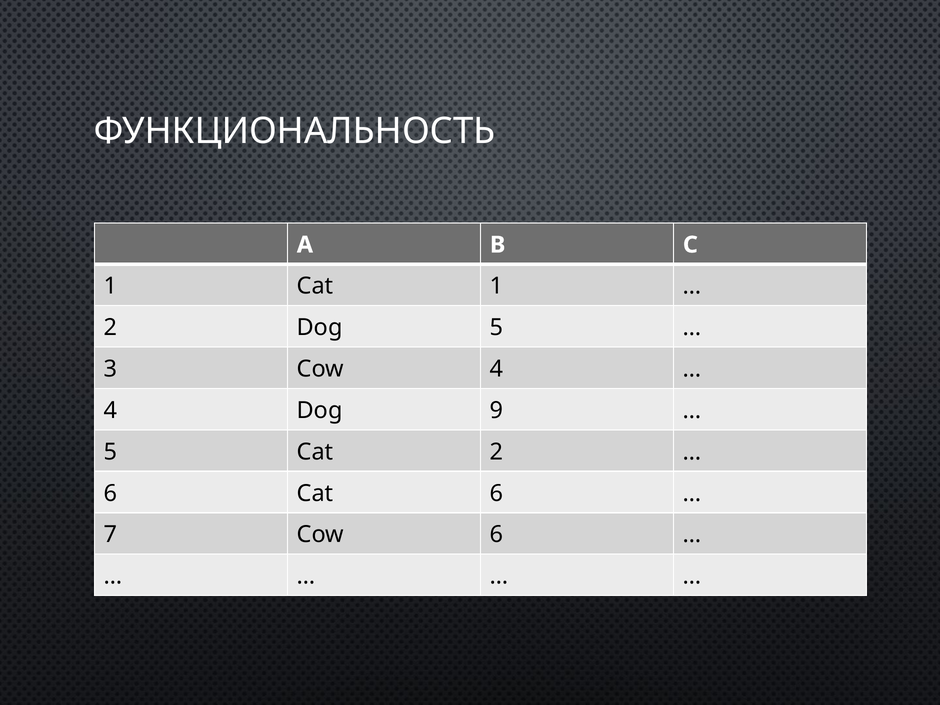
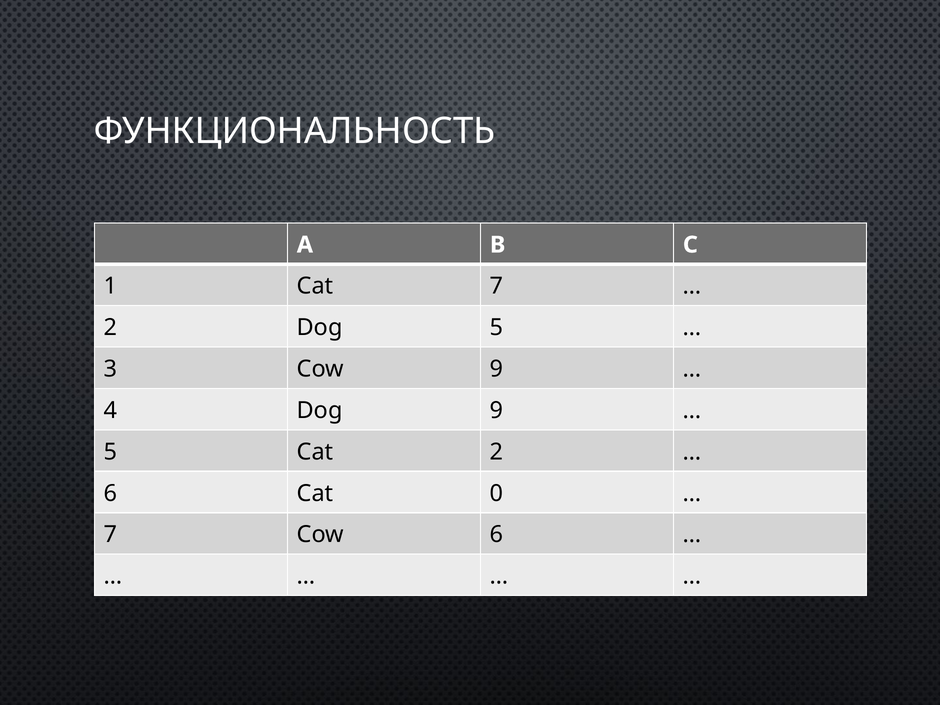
Cat 1: 1 -> 7
Cow 4: 4 -> 9
Cat 6: 6 -> 0
